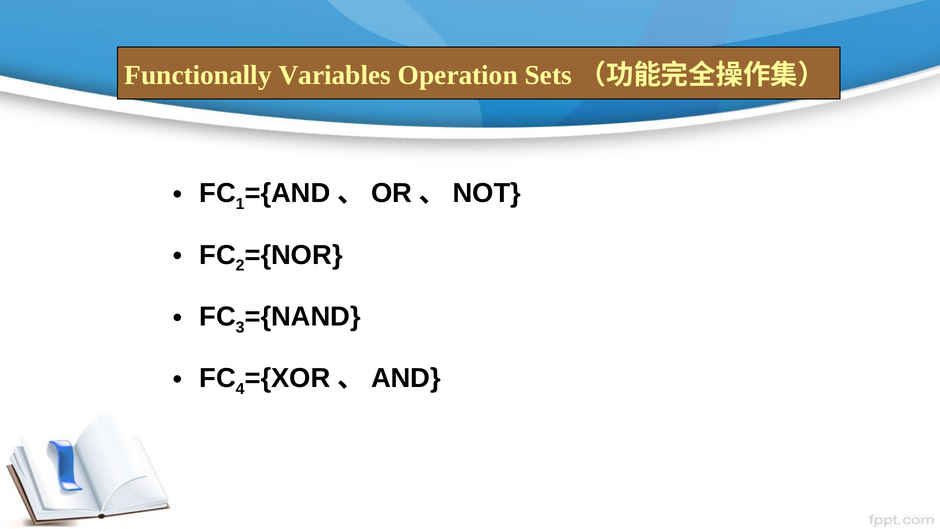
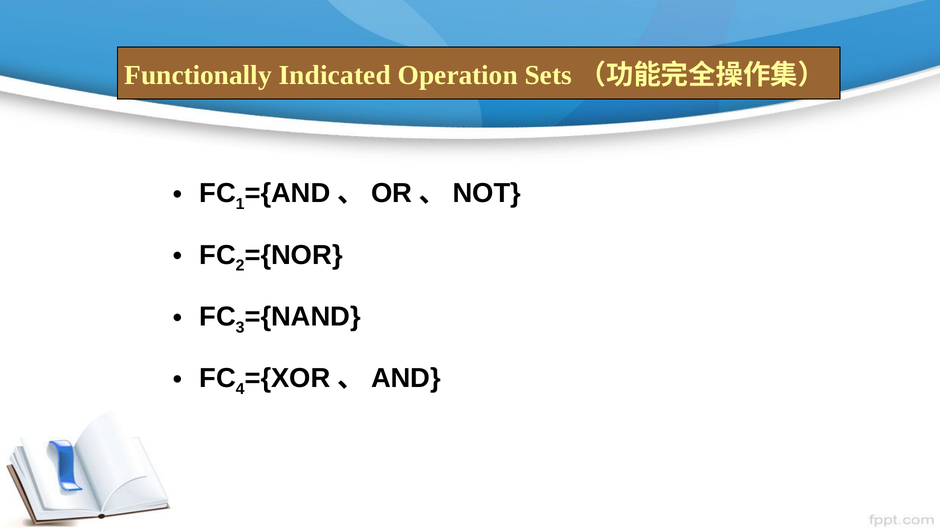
Variables: Variables -> Indicated
